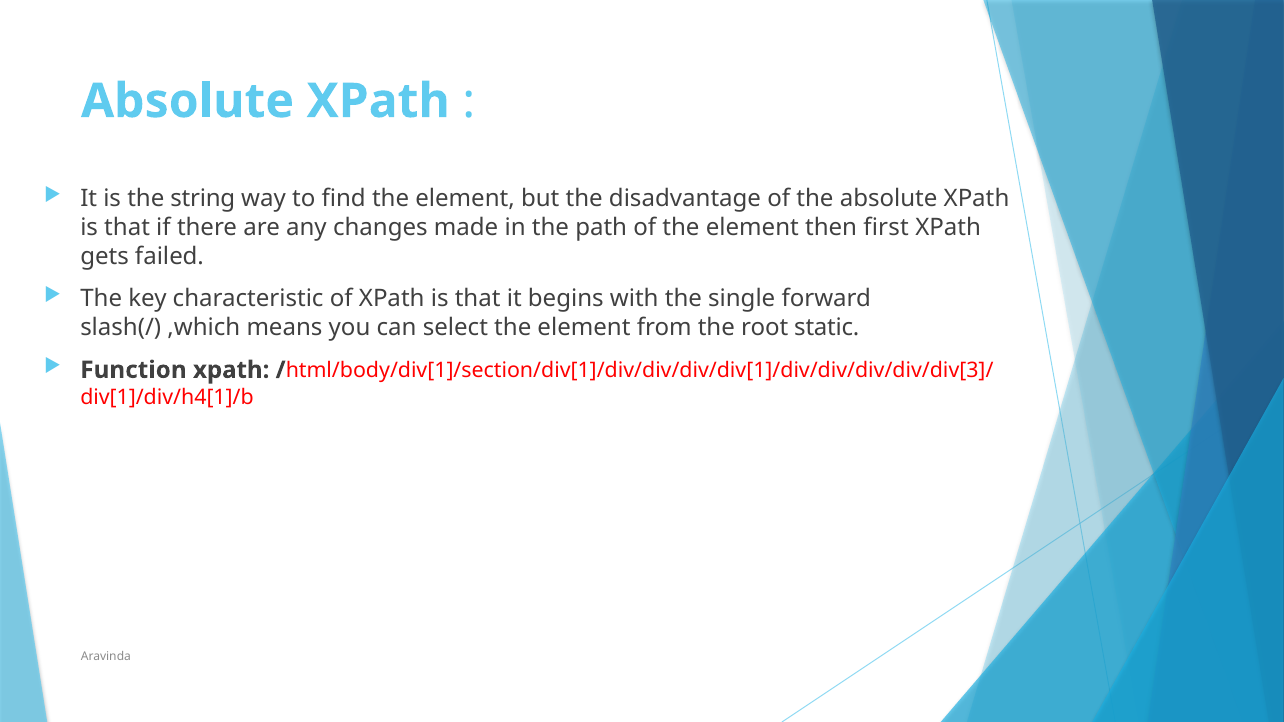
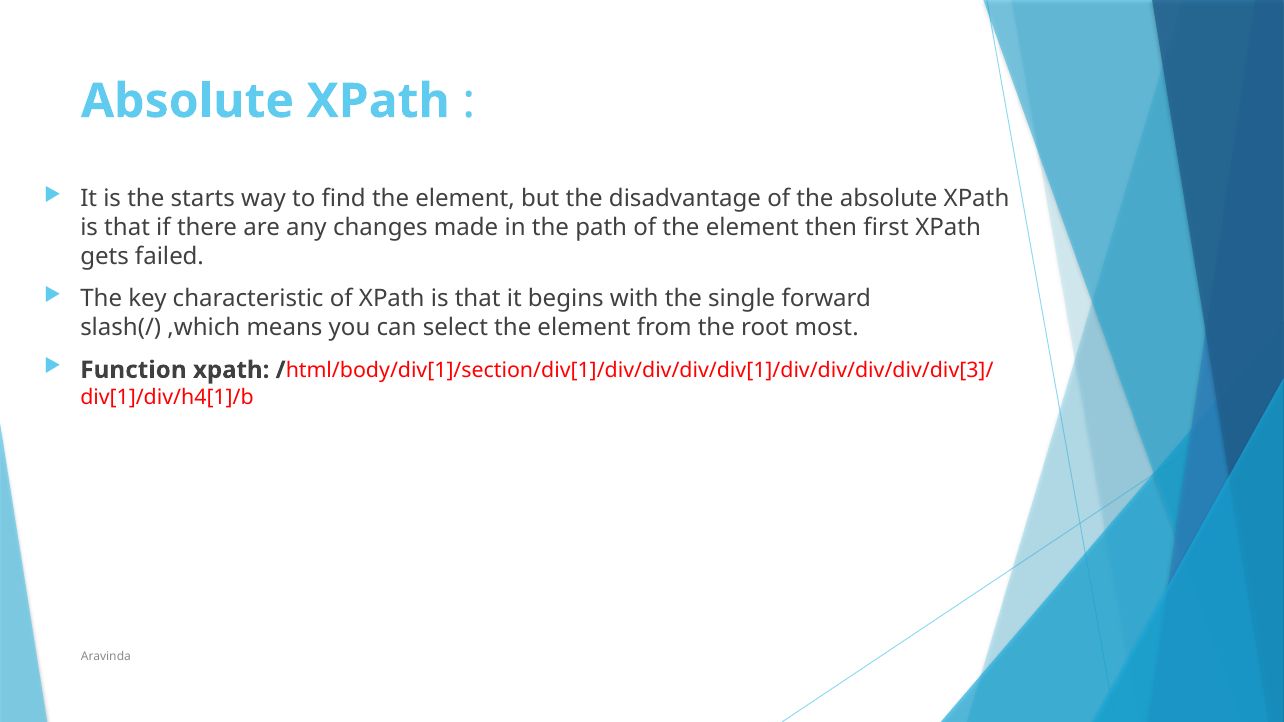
string: string -> starts
static: static -> most
